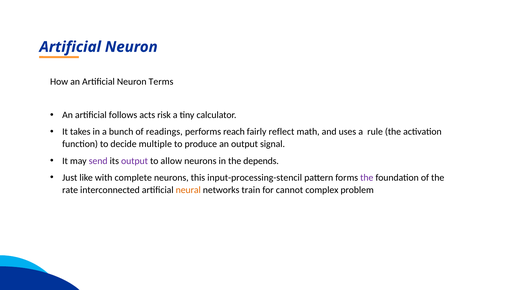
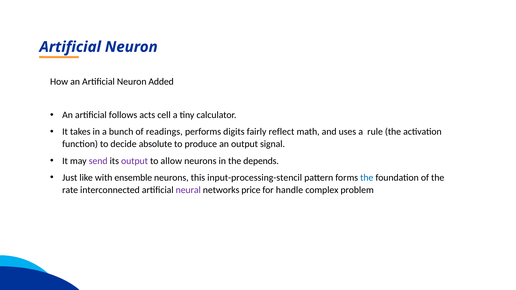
Terms: Terms -> Added
risk: risk -> cell
reach: reach -> digits
multiple: multiple -> absolute
complete: complete -> ensemble
the at (367, 178) colour: purple -> blue
neural colour: orange -> purple
train: train -> price
cannot: cannot -> handle
